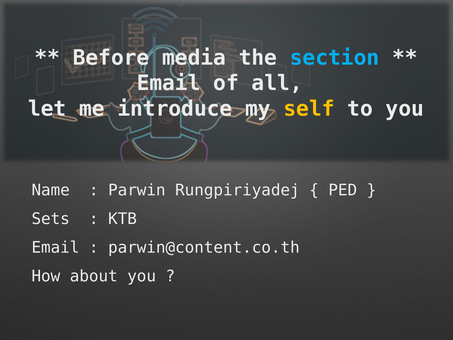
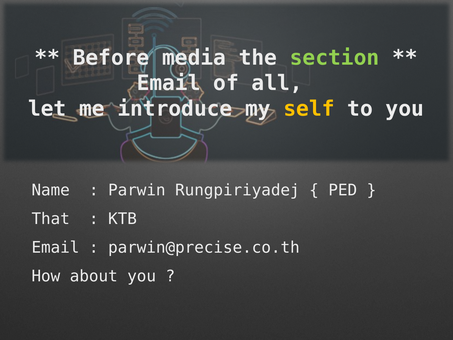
section colour: light blue -> light green
Sets: Sets -> That
parwin@content.co.th: parwin@content.co.th -> parwin@precise.co.th
